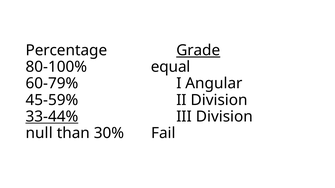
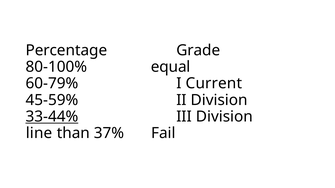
Grade underline: present -> none
Angular: Angular -> Current
null: null -> line
30%: 30% -> 37%
